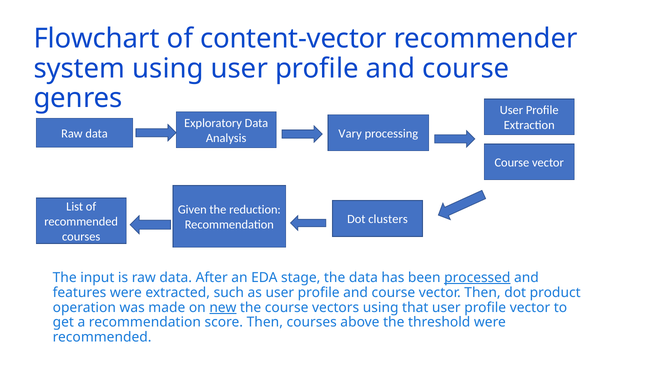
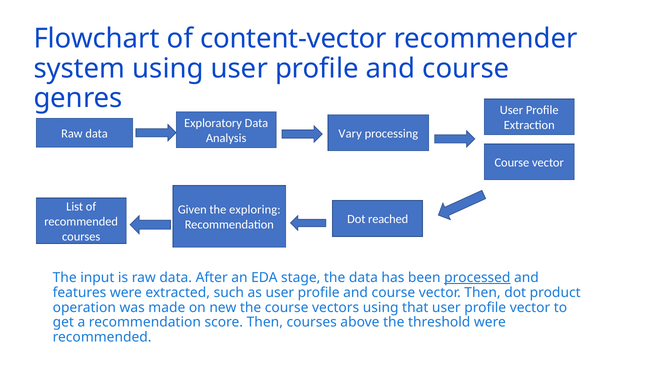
reduction: reduction -> exploring
clusters: clusters -> reached
new underline: present -> none
